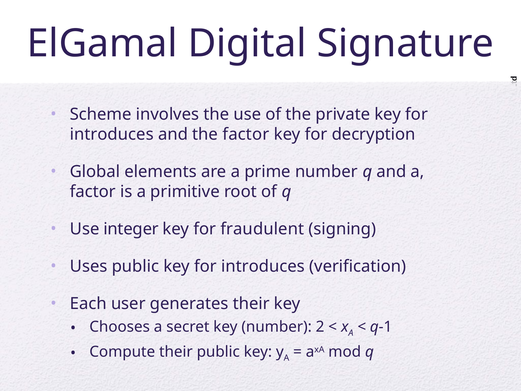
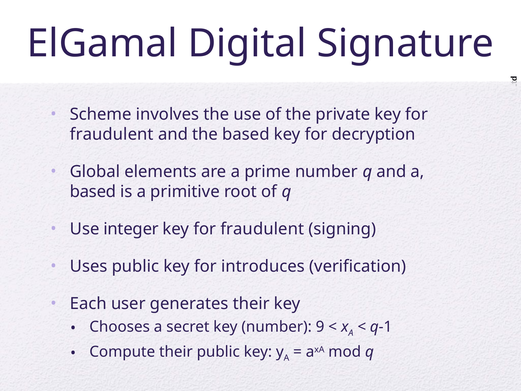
introduces at (112, 134): introduces -> fraudulent
the factor: factor -> based
factor at (93, 191): factor -> based
2: 2 -> 9
